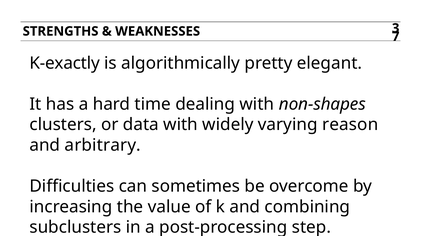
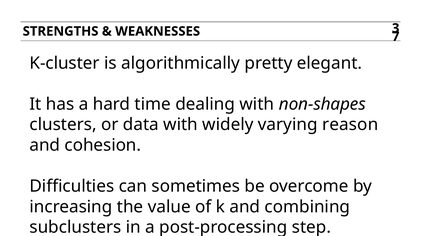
K-exactly: K-exactly -> K-cluster
arbitrary: arbitrary -> cohesion
